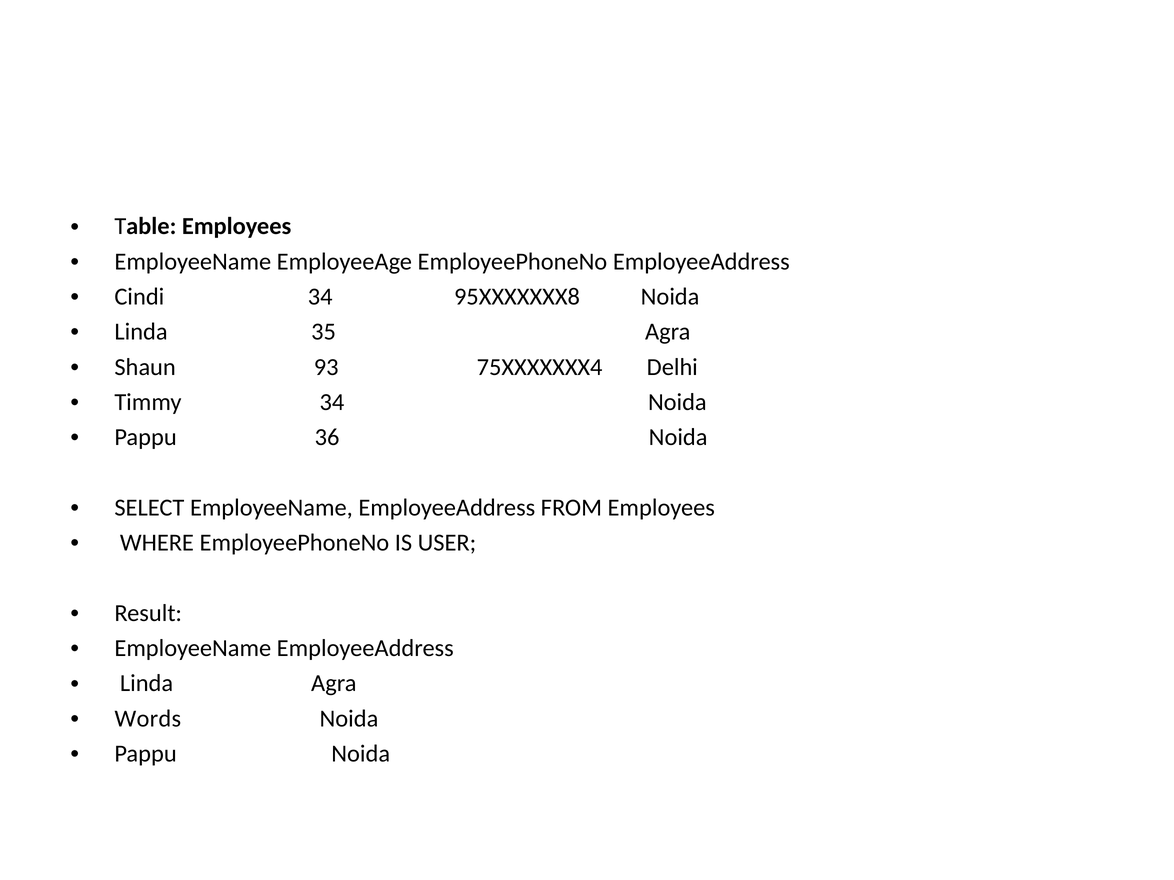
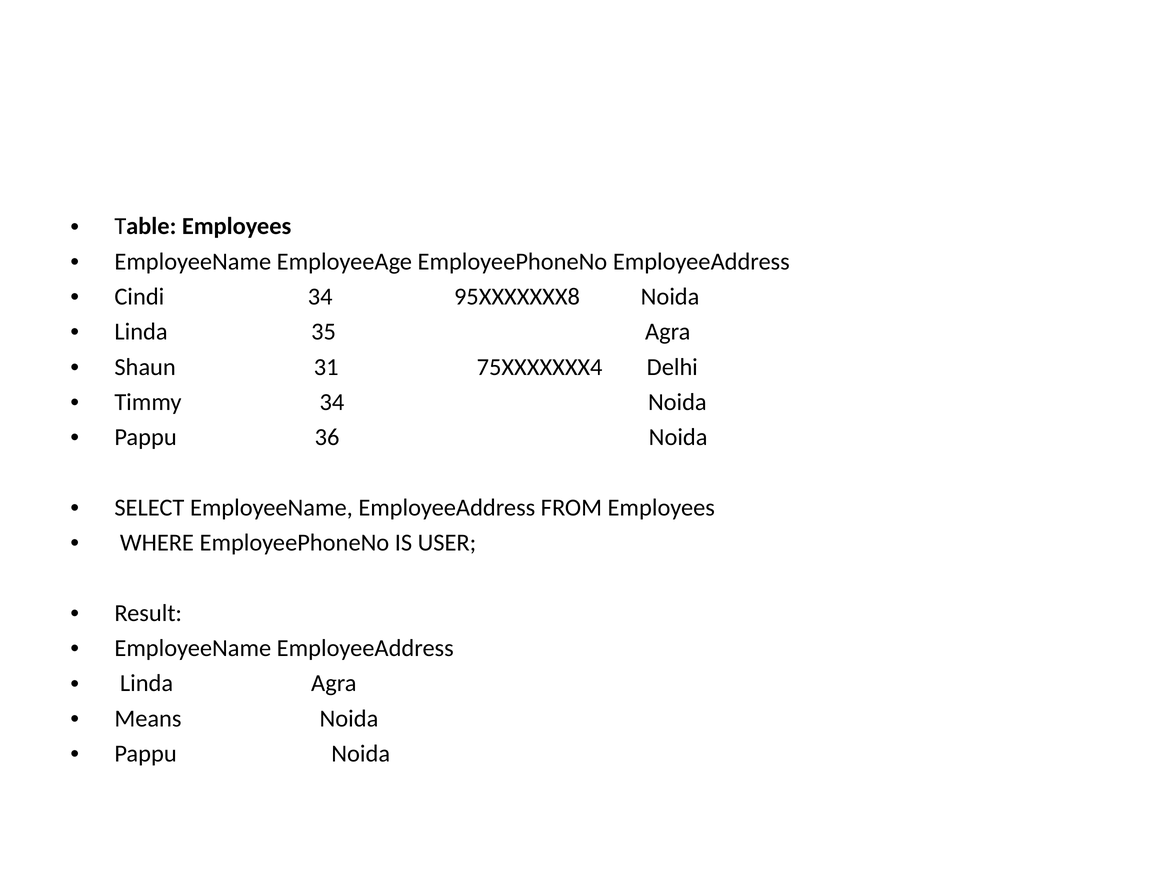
93: 93 -> 31
Words: Words -> Means
